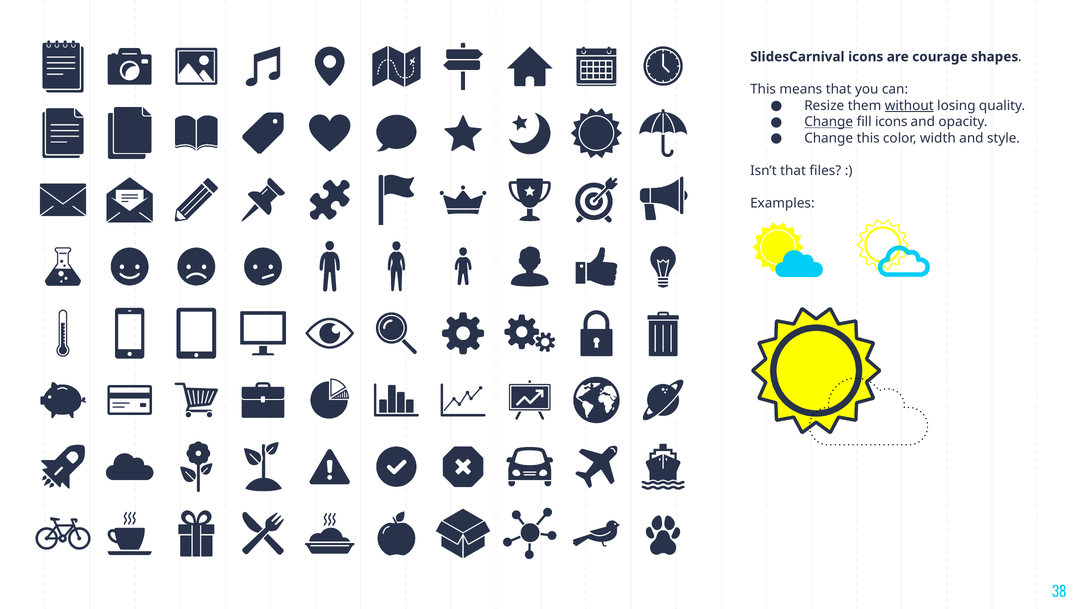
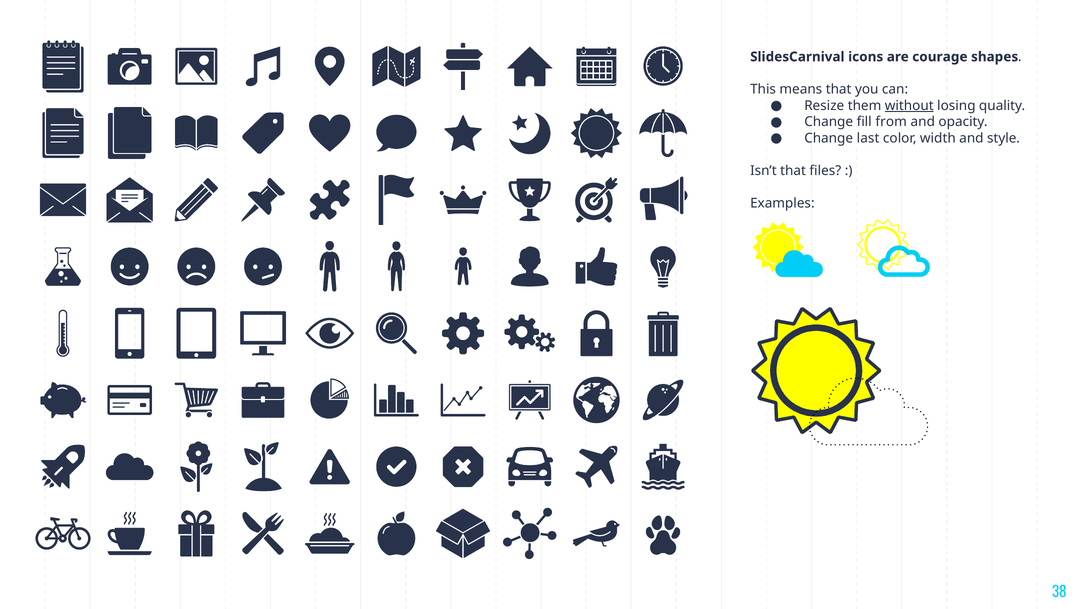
Change at (829, 122) underline: present -> none
fill icons: icons -> from
Change this: this -> last
